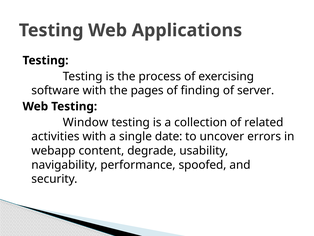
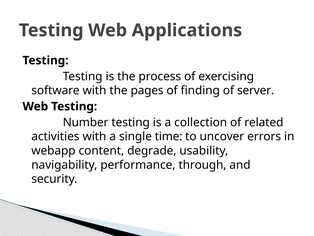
Window: Window -> Number
date: date -> time
spoofed: spoofed -> through
